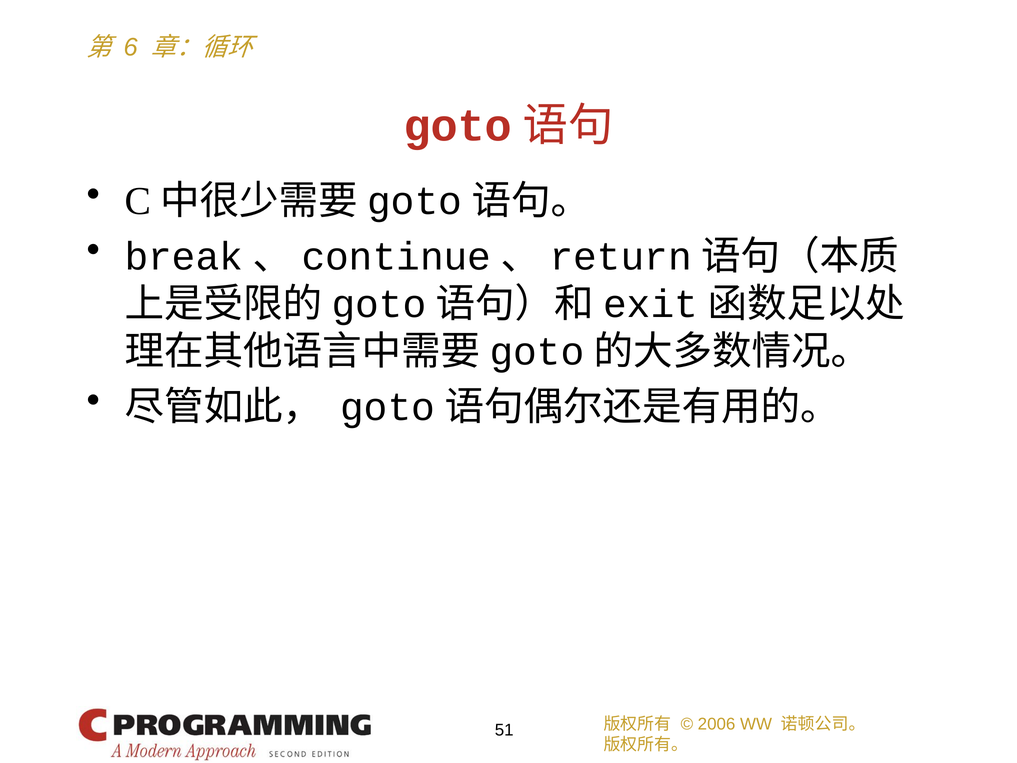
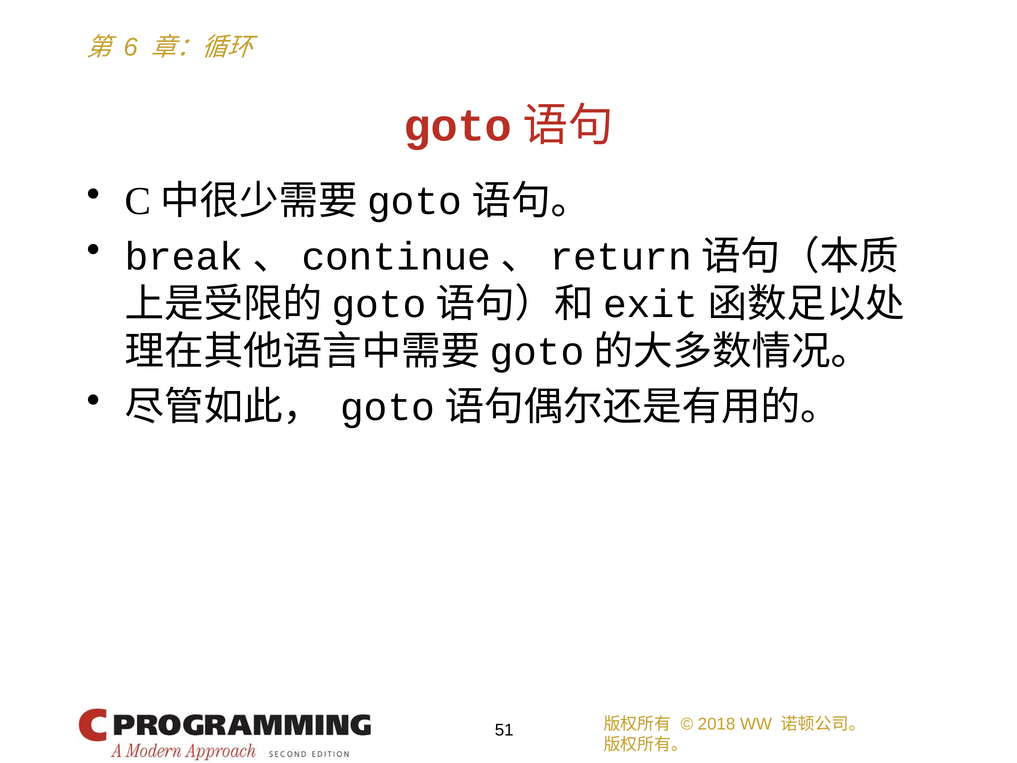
2006: 2006 -> 2018
